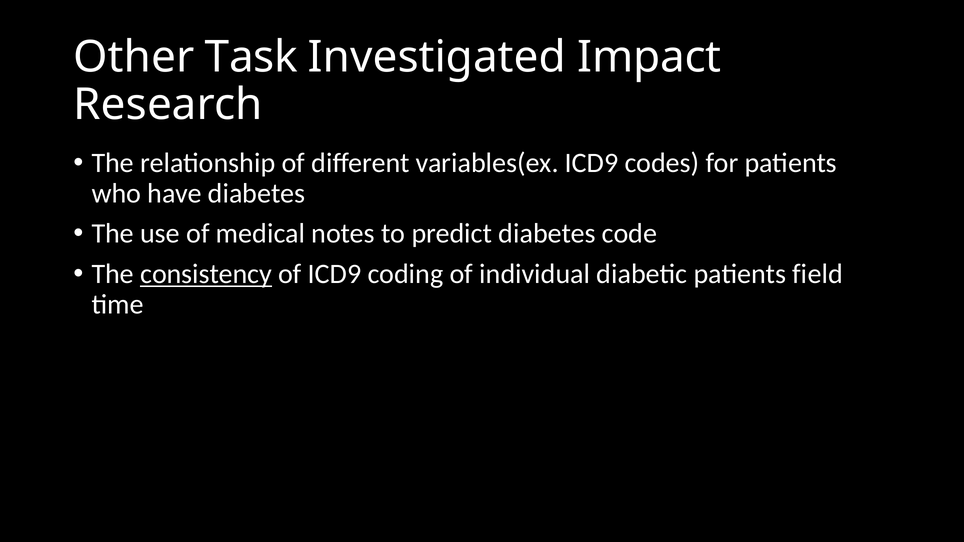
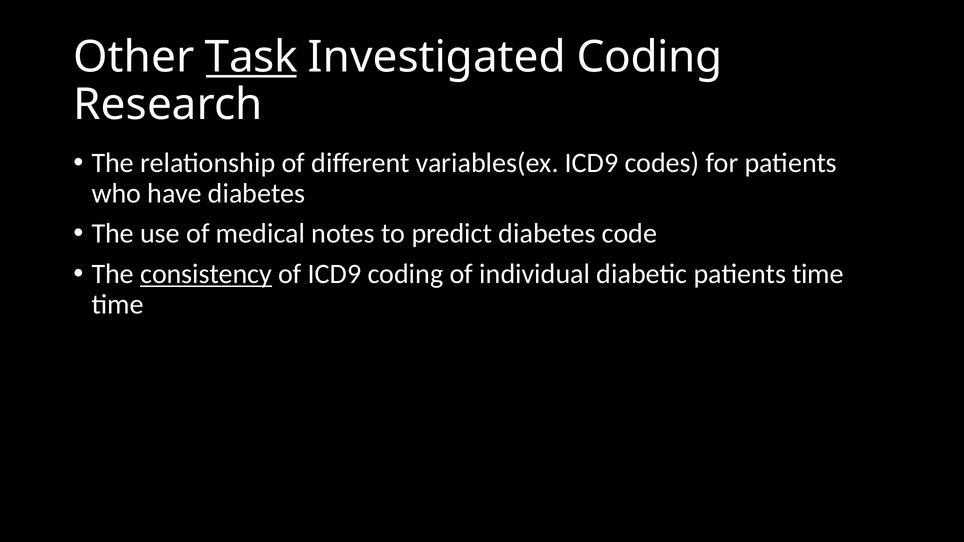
Task underline: none -> present
Investigated Impact: Impact -> Coding
patients field: field -> time
